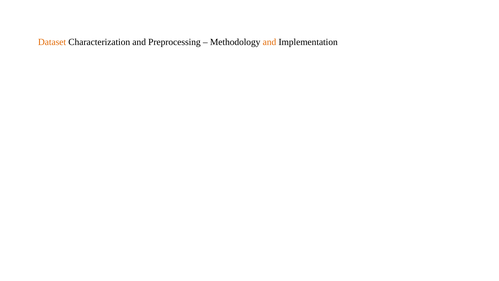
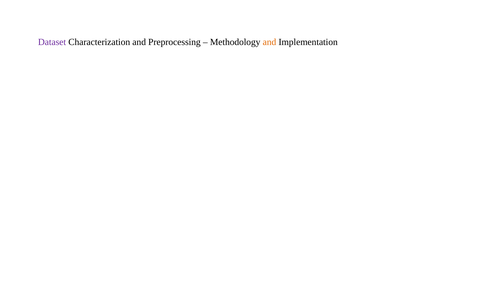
Dataset colour: orange -> purple
